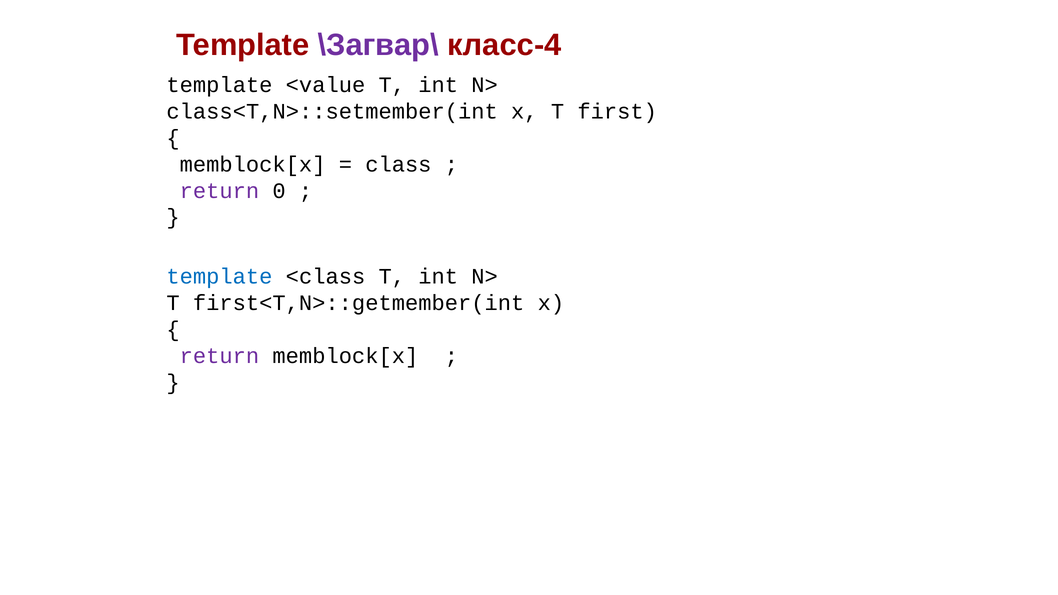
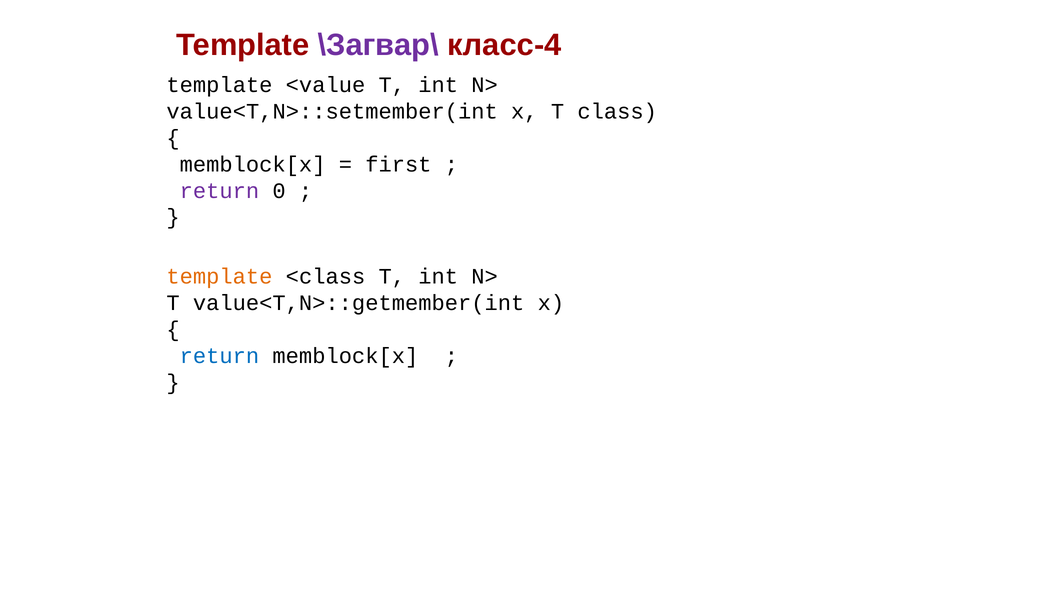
class<T,N>::setmember(int: class<T,N>::setmember(int -> value<T,N>::setmember(int
first: first -> class
class: class -> first
template at (219, 277) colour: blue -> orange
first<T,N>::getmember(int: first<T,N>::getmember(int -> value<T,N>::getmember(int
return at (219, 356) colour: purple -> blue
